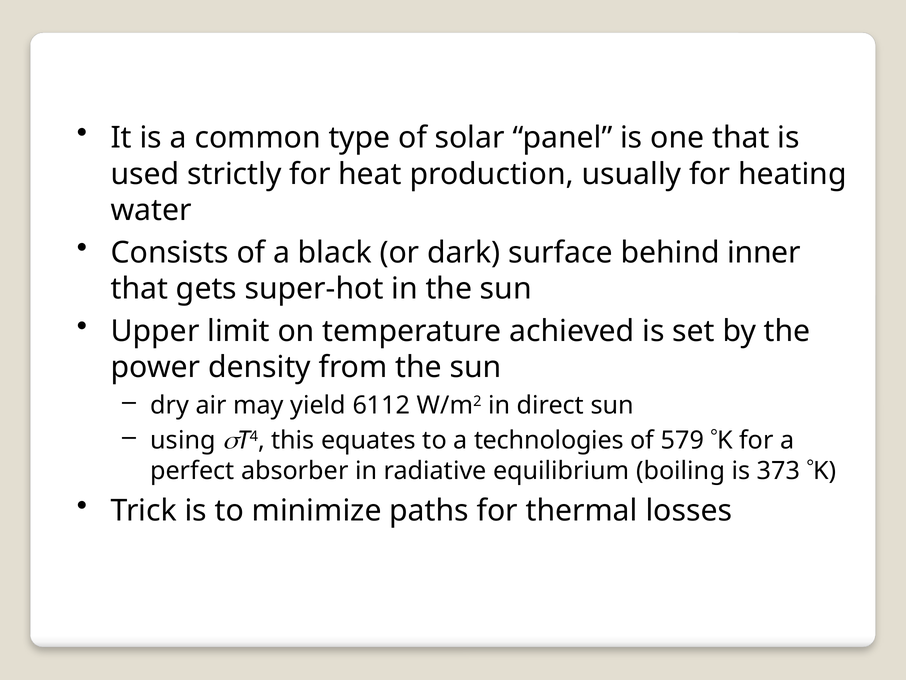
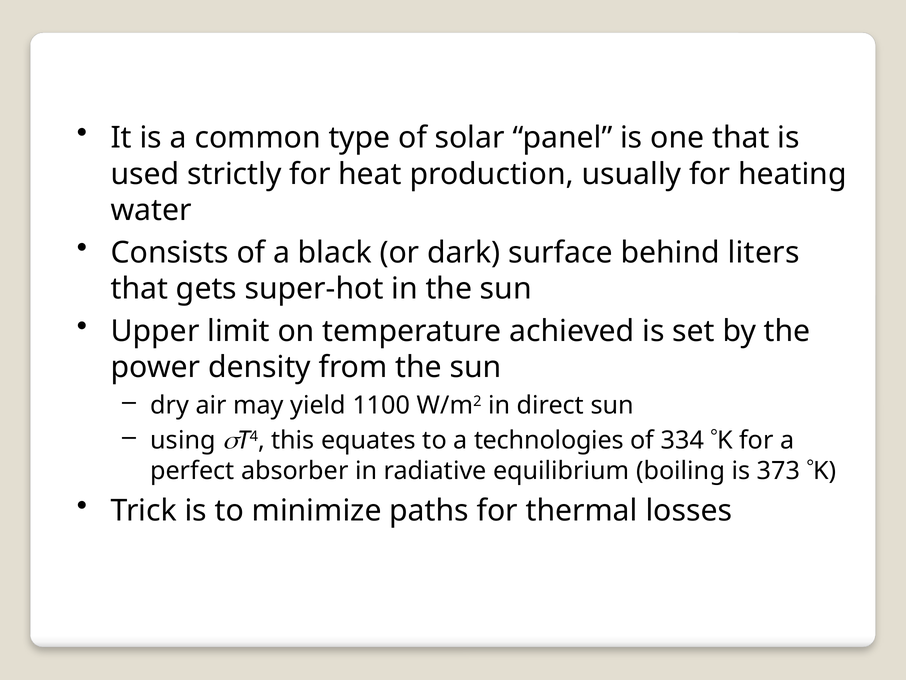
inner: inner -> liters
6112: 6112 -> 1100
579: 579 -> 334
